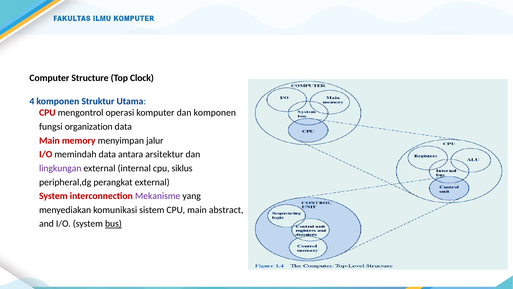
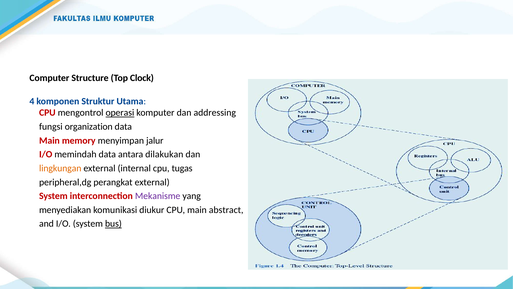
operasi underline: none -> present
dan komponen: komponen -> addressing
arsitektur: arsitektur -> dilakukan
lingkungan colour: purple -> orange
siklus: siklus -> tugas
sistem: sistem -> diukur
